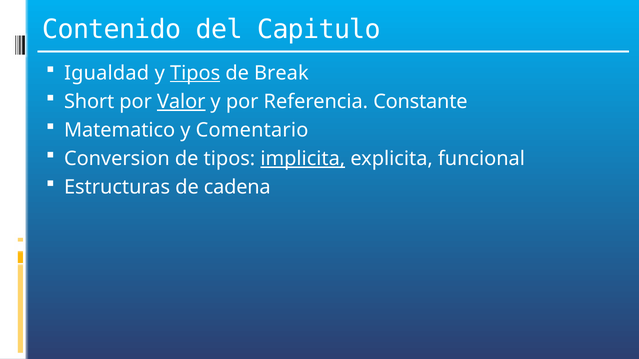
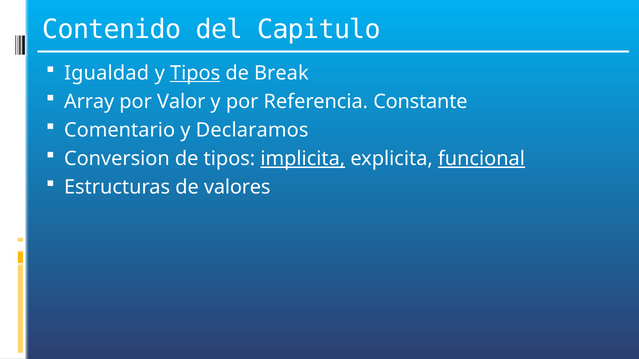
Short: Short -> Array
Valor underline: present -> none
Matematico: Matematico -> Comentario
Comentario: Comentario -> Declaramos
funcional underline: none -> present
cadena: cadena -> valores
